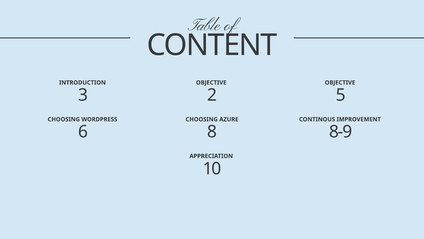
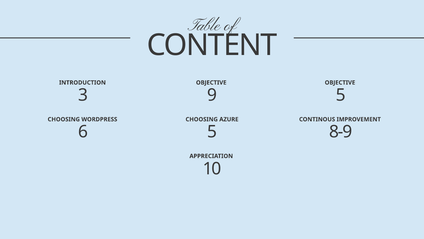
2: 2 -> 9
6 8: 8 -> 5
